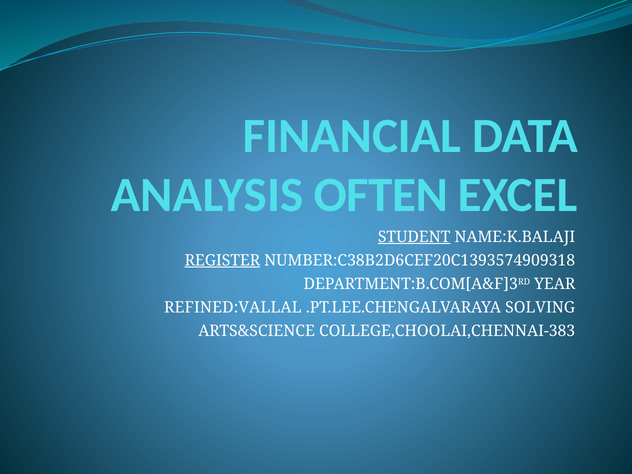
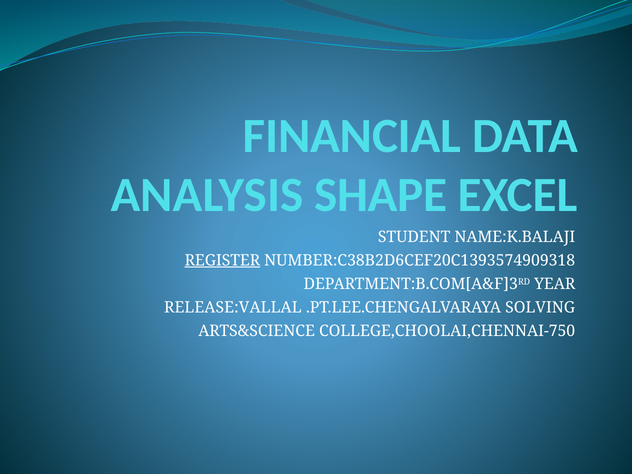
OFTEN: OFTEN -> SHAPE
STUDENT underline: present -> none
REFINED:VALLAL: REFINED:VALLAL -> RELEASE:VALLAL
COLLEGE,CHOOLAI,CHENNAI-383: COLLEGE,CHOOLAI,CHENNAI-383 -> COLLEGE,CHOOLAI,CHENNAI-750
